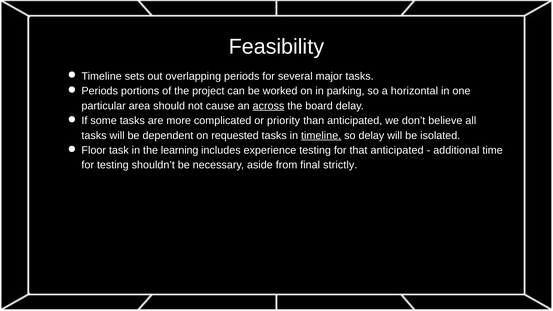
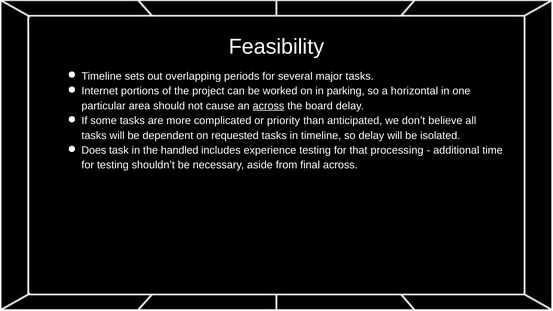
Periods at (100, 91): Periods -> Internet
timeline at (321, 135) underline: present -> none
Floor: Floor -> Does
learning: learning -> handled
that anticipated: anticipated -> processing
final strictly: strictly -> across
